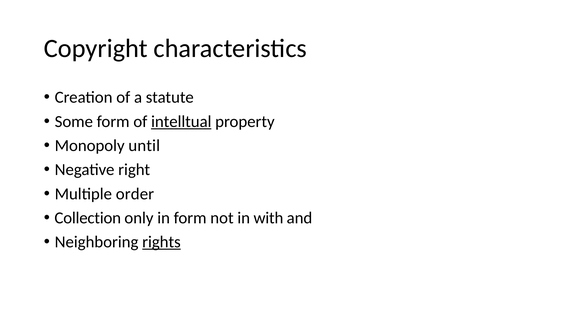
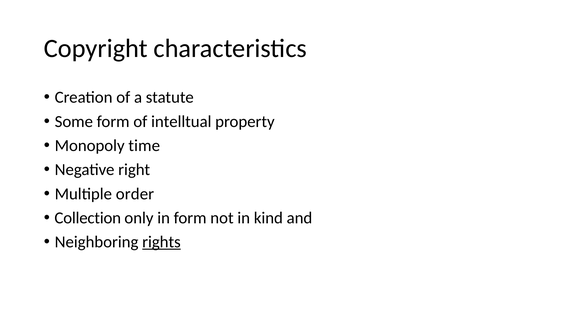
intelltual underline: present -> none
until: until -> time
with: with -> kind
